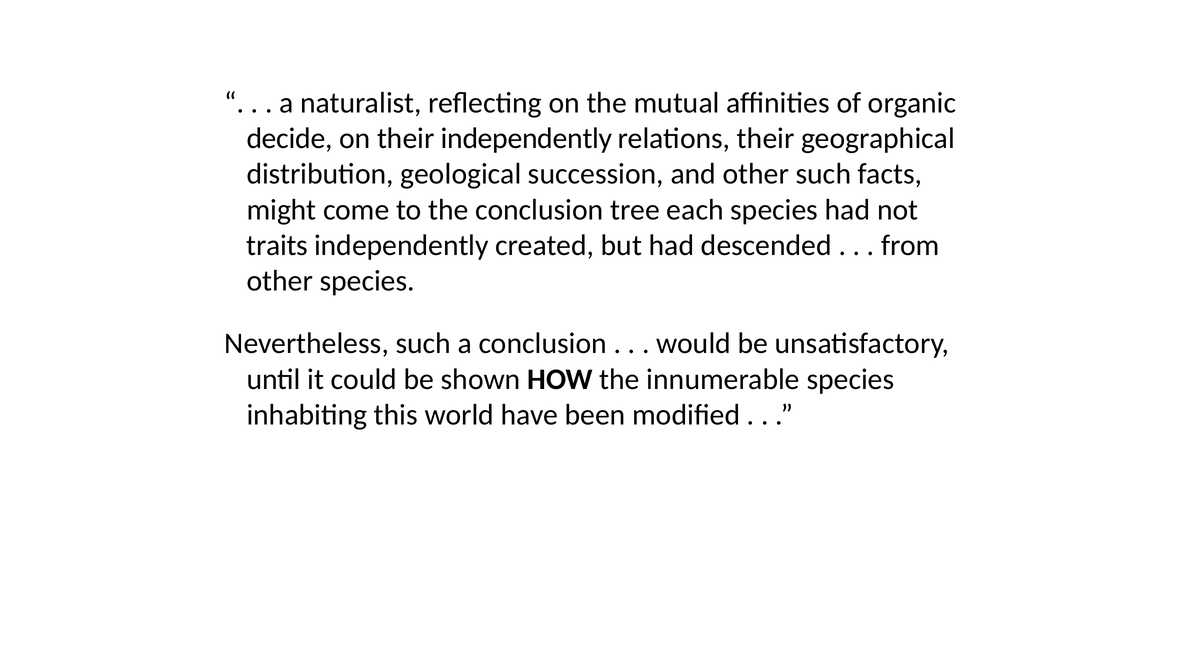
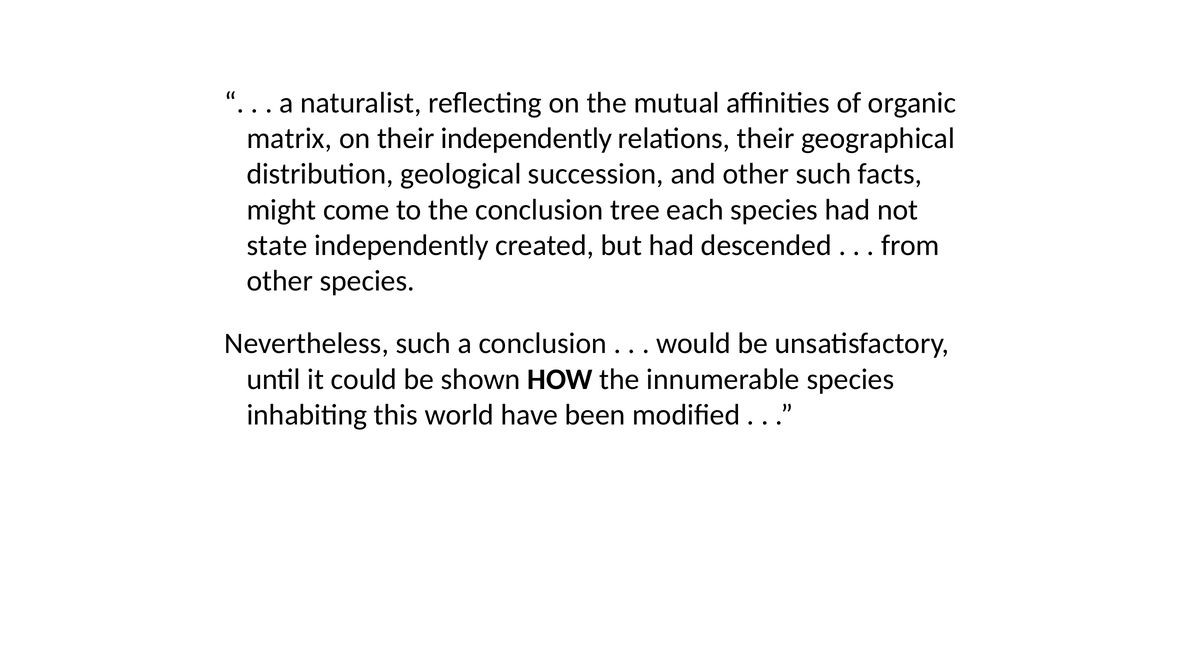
decide: decide -> matrix
traits: traits -> state
